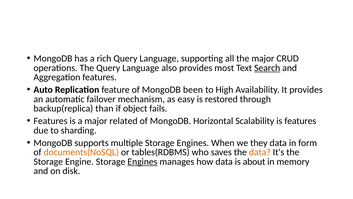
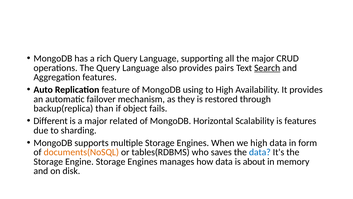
most: most -> pairs
been: been -> using
easy: easy -> they
Features at (50, 121): Features -> Different
we they: they -> high
data at (260, 152) colour: orange -> blue
Engines at (142, 161) underline: present -> none
